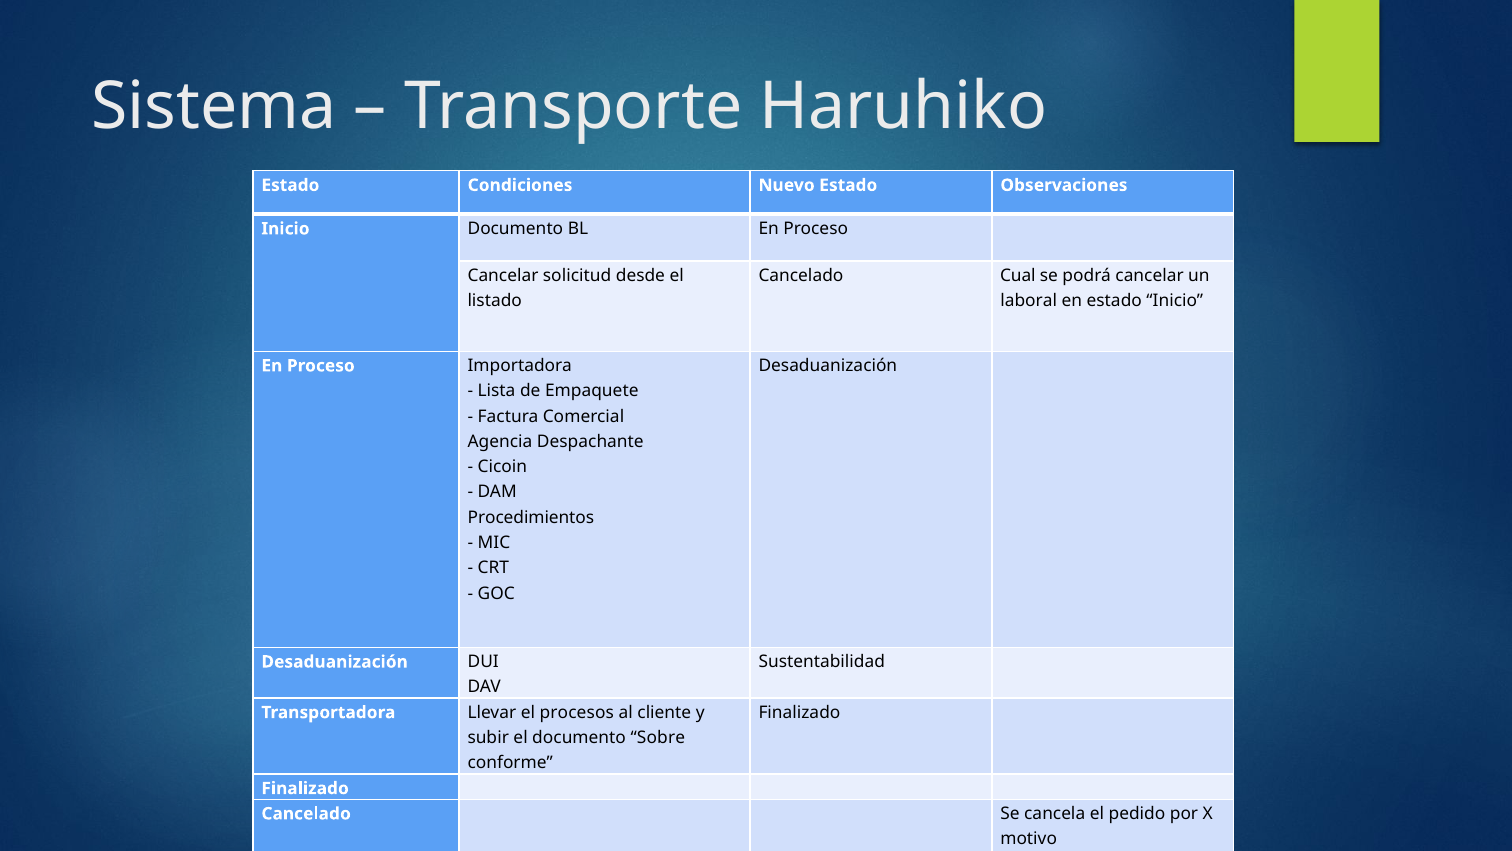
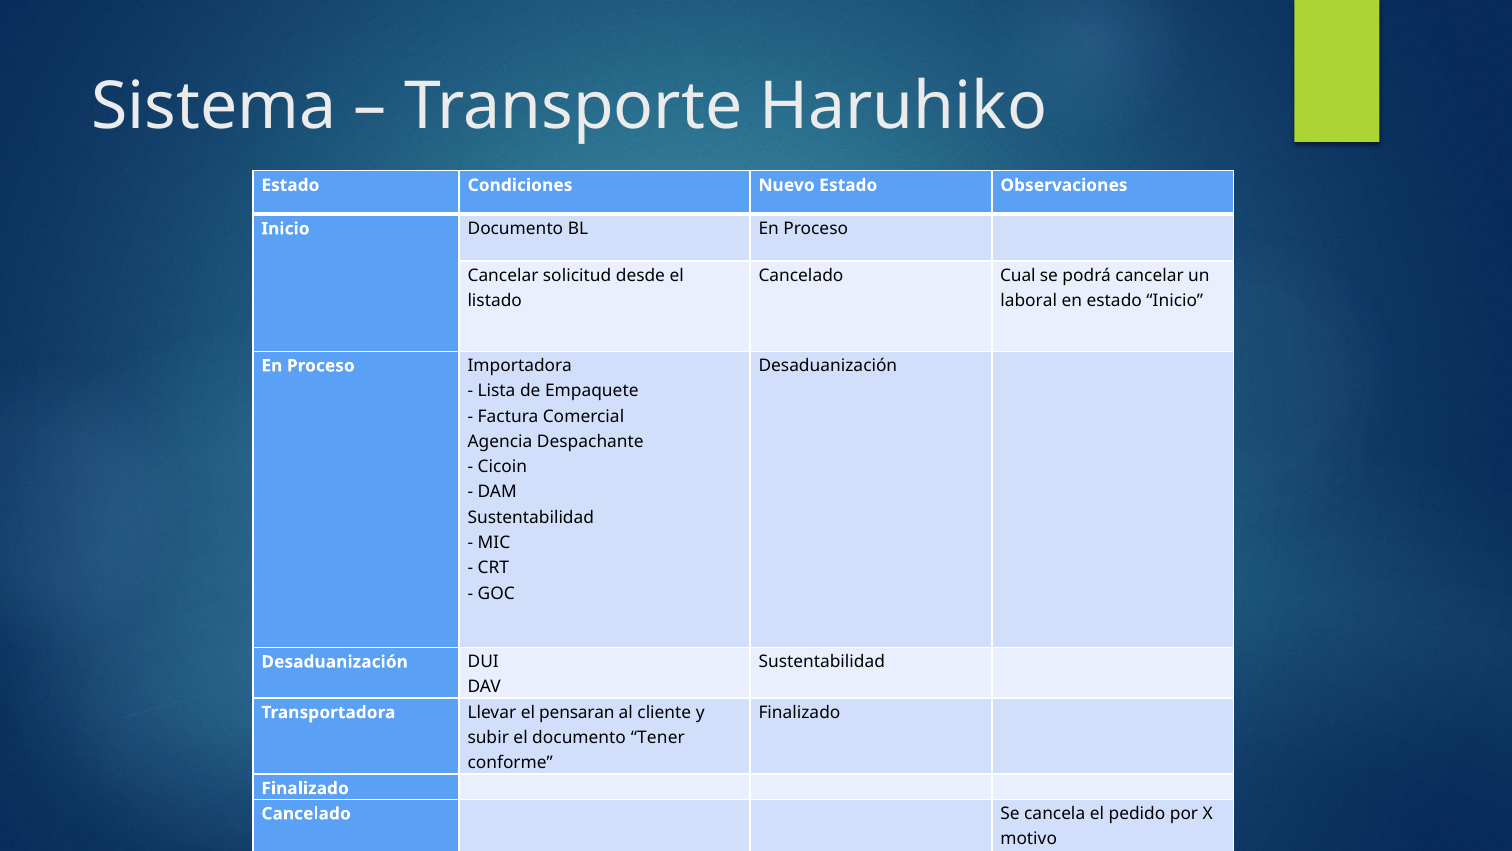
Procedimientos at (531, 517): Procedimientos -> Sustentabilidad
procesos: procesos -> pensaran
Sobre: Sobre -> Tener
